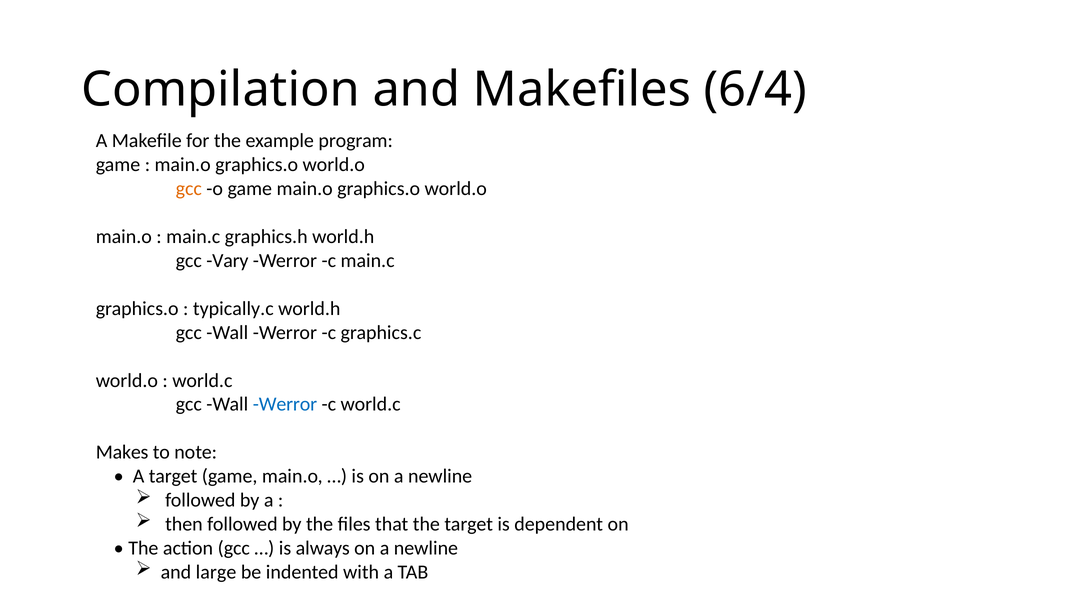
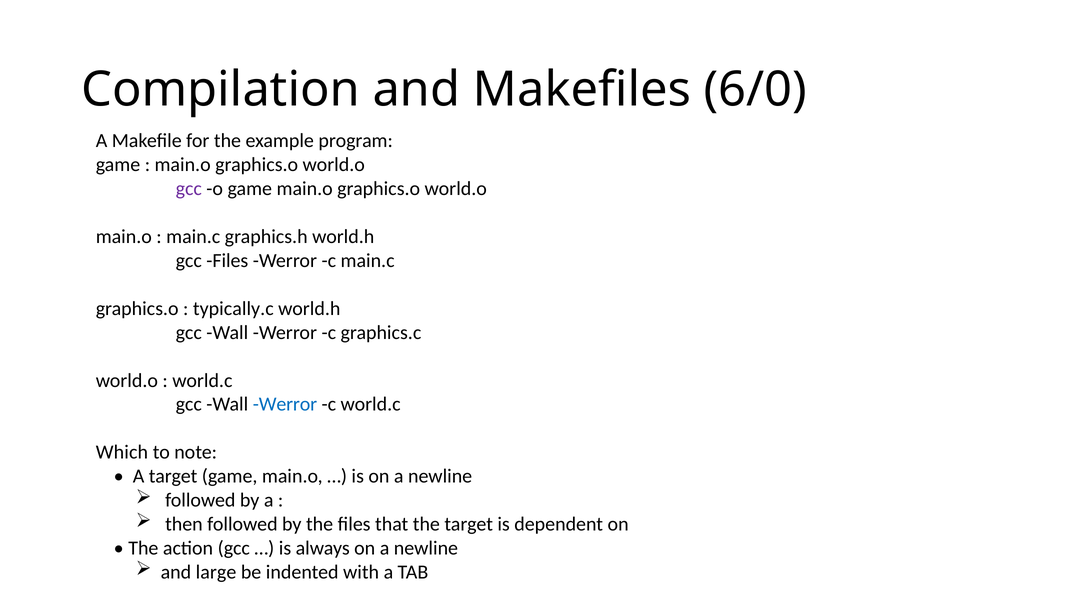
6/4: 6/4 -> 6/0
gcc at (189, 189) colour: orange -> purple
gcc Vary: Vary -> Files
Makes: Makes -> Which
